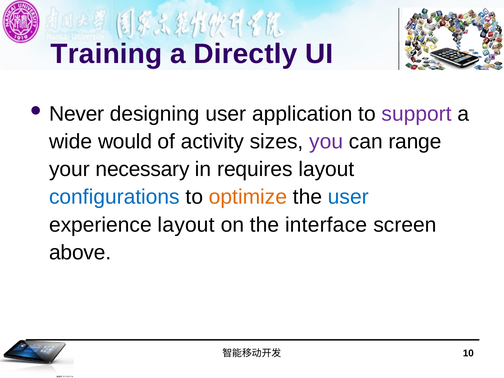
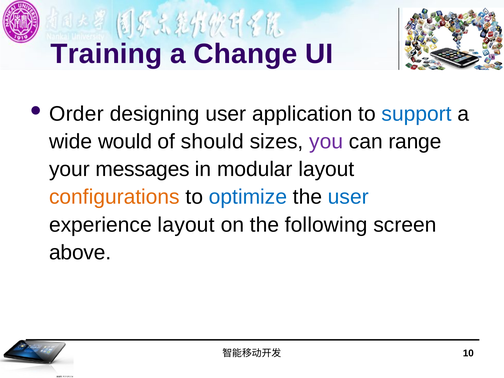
Directly: Directly -> Change
Never: Never -> Order
support colour: purple -> blue
activity: activity -> should
necessary: necessary -> messages
requires: requires -> modular
configurations colour: blue -> orange
optimize colour: orange -> blue
interface: interface -> following
